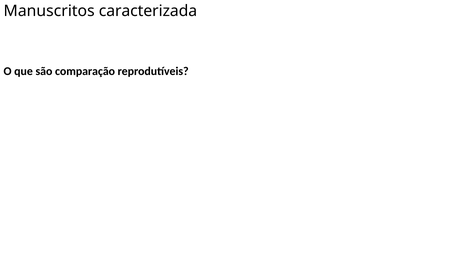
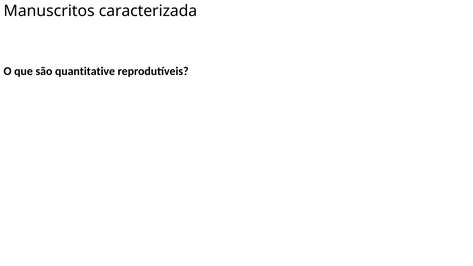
comparação: comparação -> quantitative
